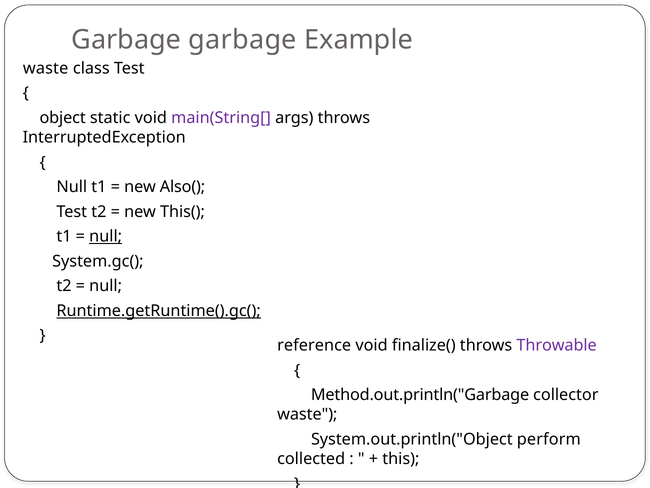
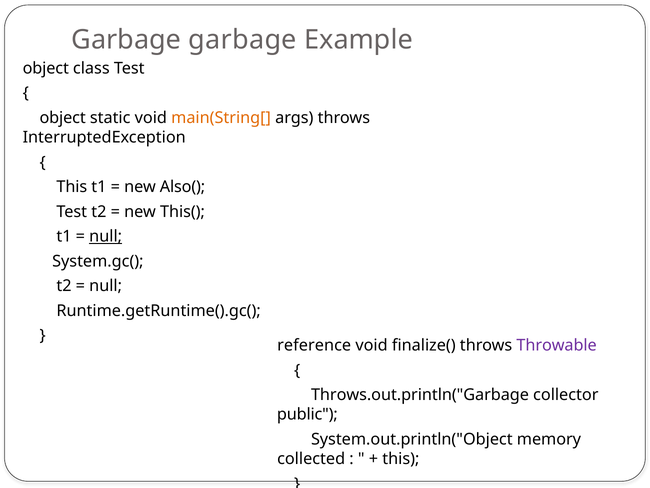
waste at (46, 68): waste -> object
main(String[ colour: purple -> orange
Null at (72, 187): Null -> This
Runtime.getRuntime().gc( underline: present -> none
Method.out.println("Garbage: Method.out.println("Garbage -> Throws.out.println("Garbage
waste at (307, 414): waste -> public
perform: perform -> memory
